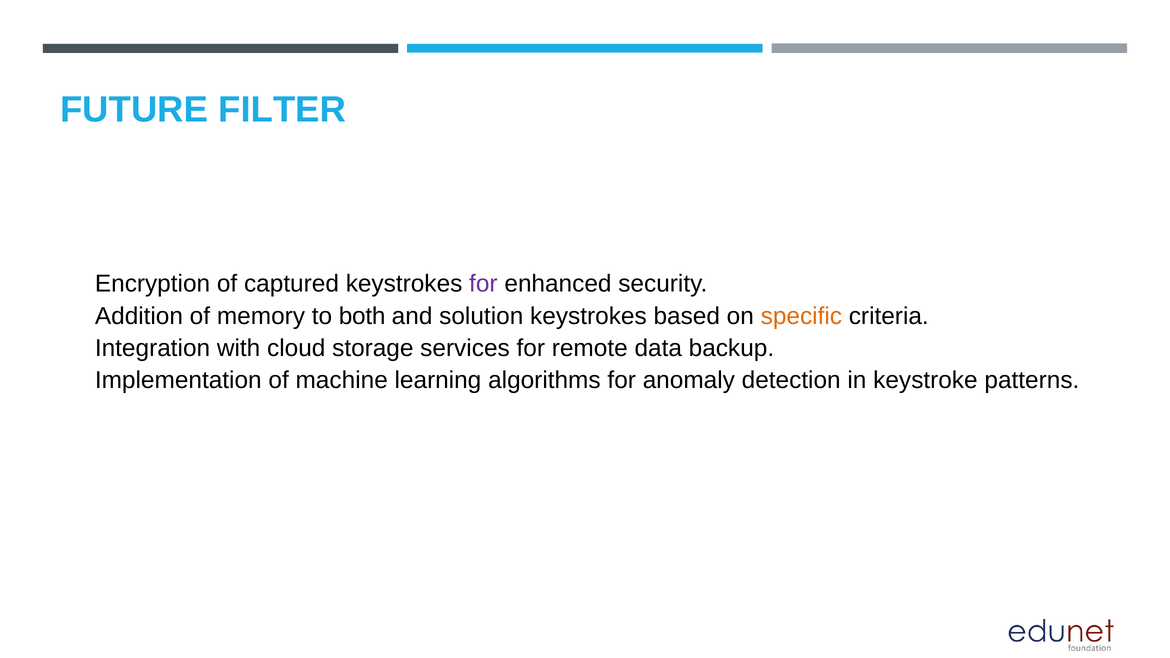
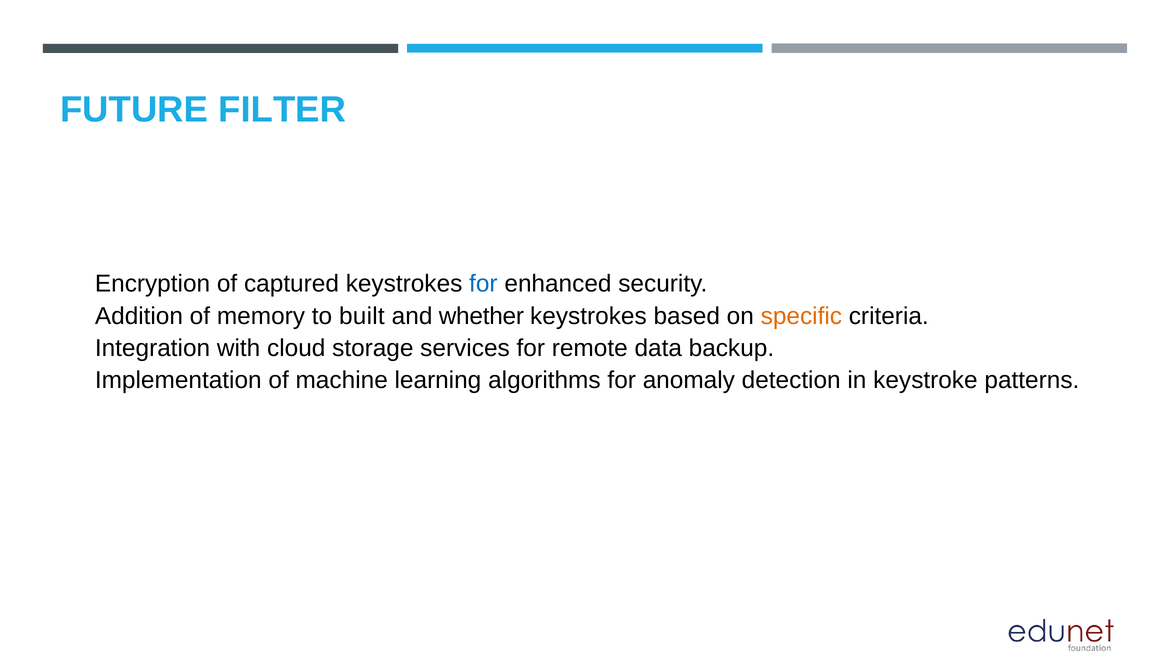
for at (483, 284) colour: purple -> blue
both: both -> built
solution: solution -> whether
